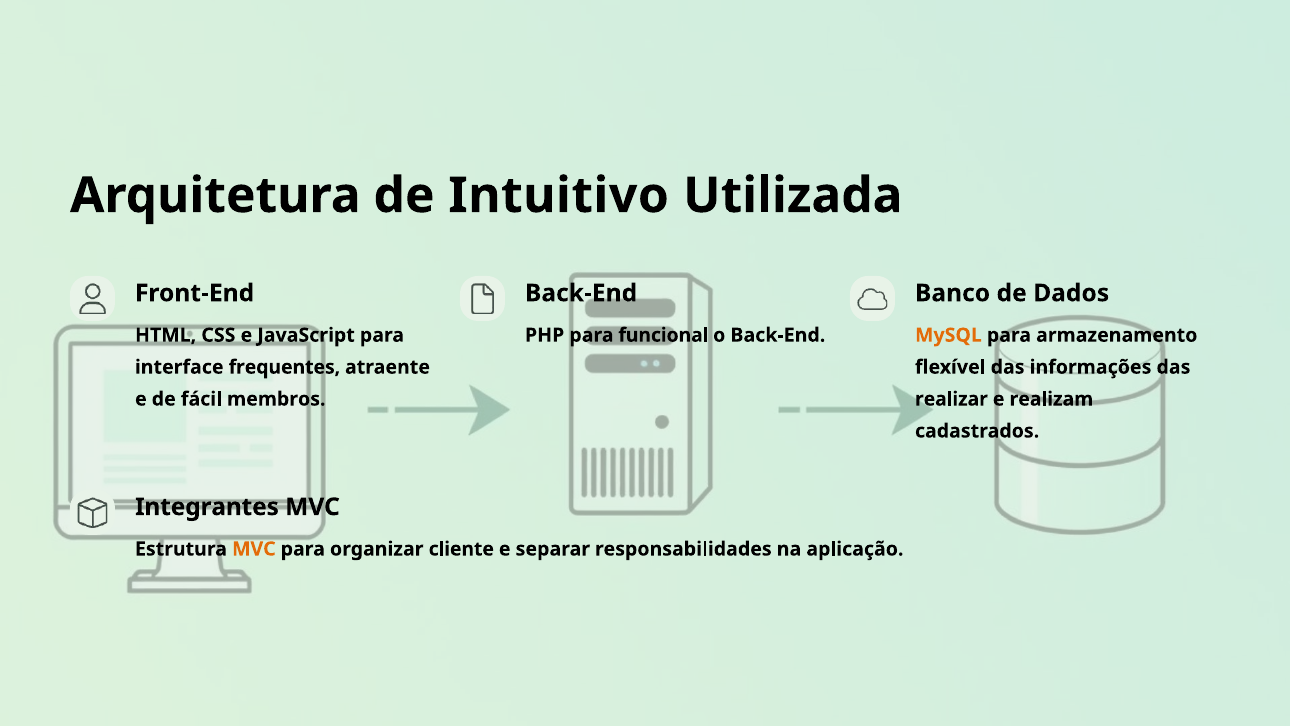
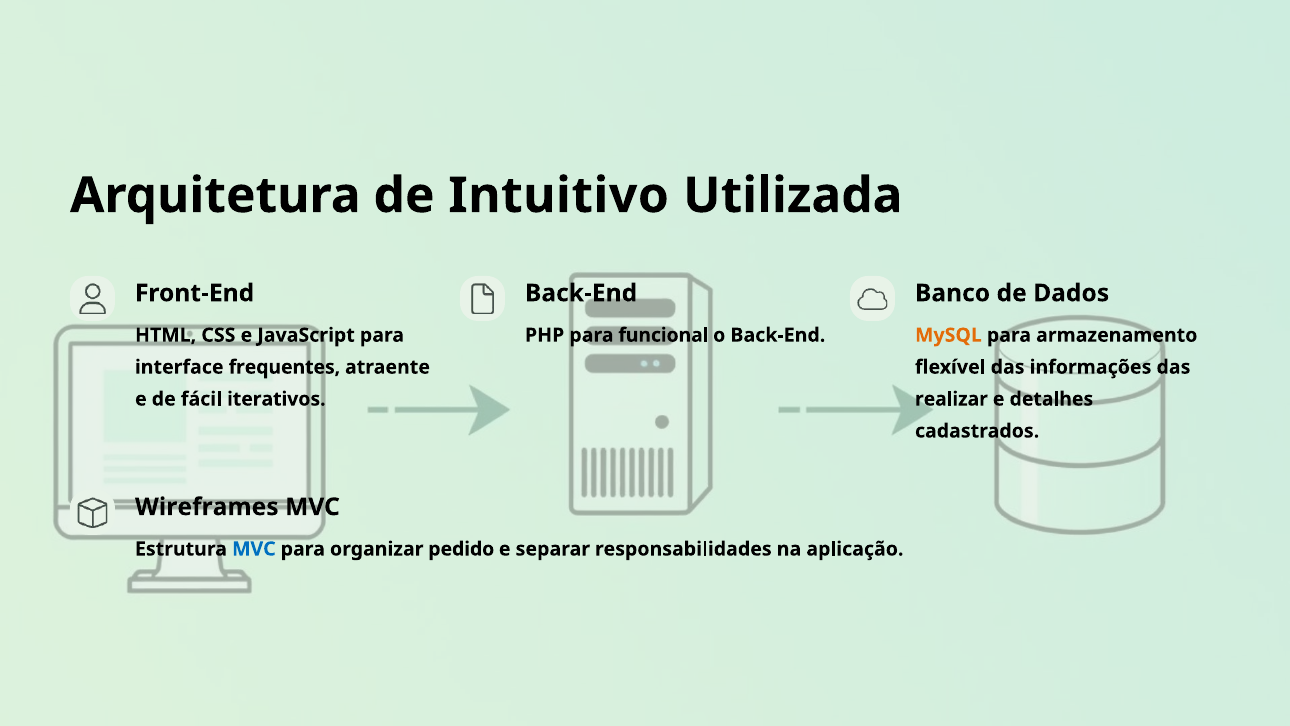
membros: membros -> iterativos
realizam: realizam -> detalhes
Integrantes: Integrantes -> Wireframes
MVC at (254, 549) colour: orange -> blue
cliente: cliente -> pedido
